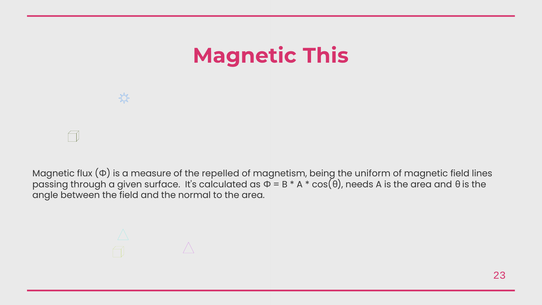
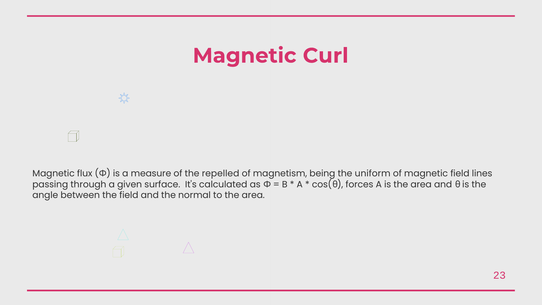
This: This -> Curl
needs: needs -> forces
